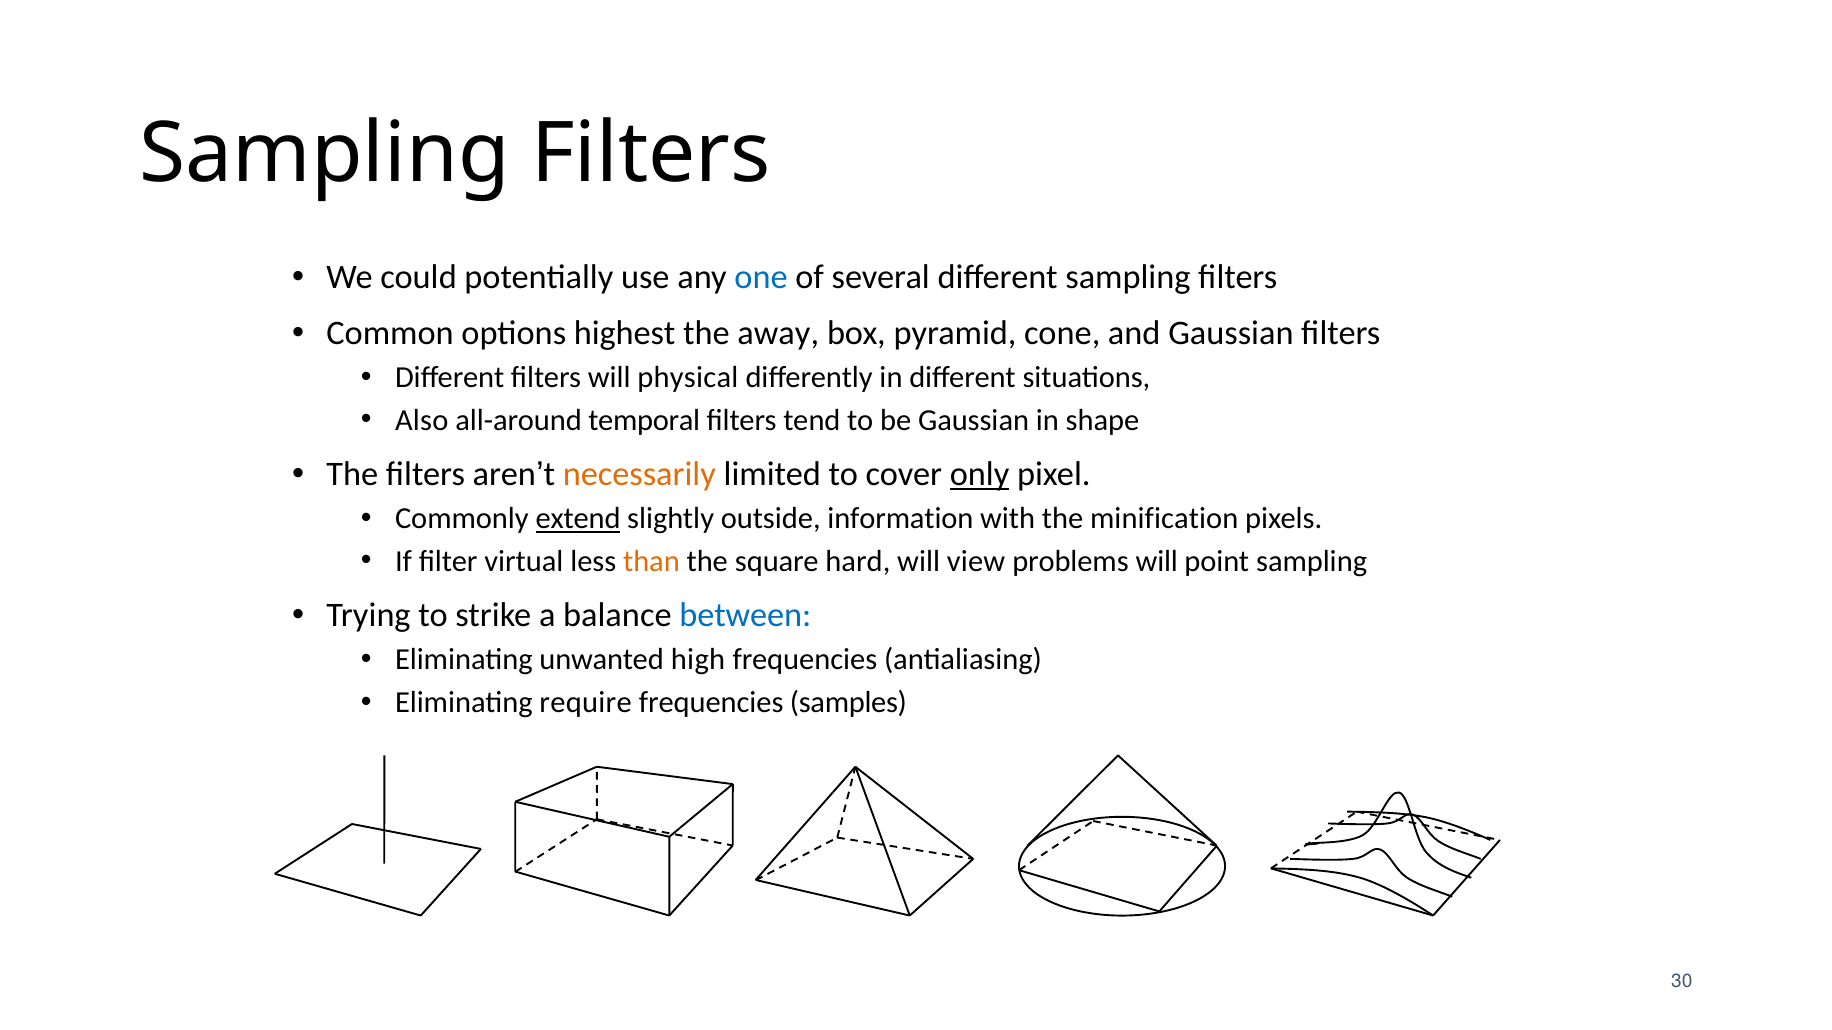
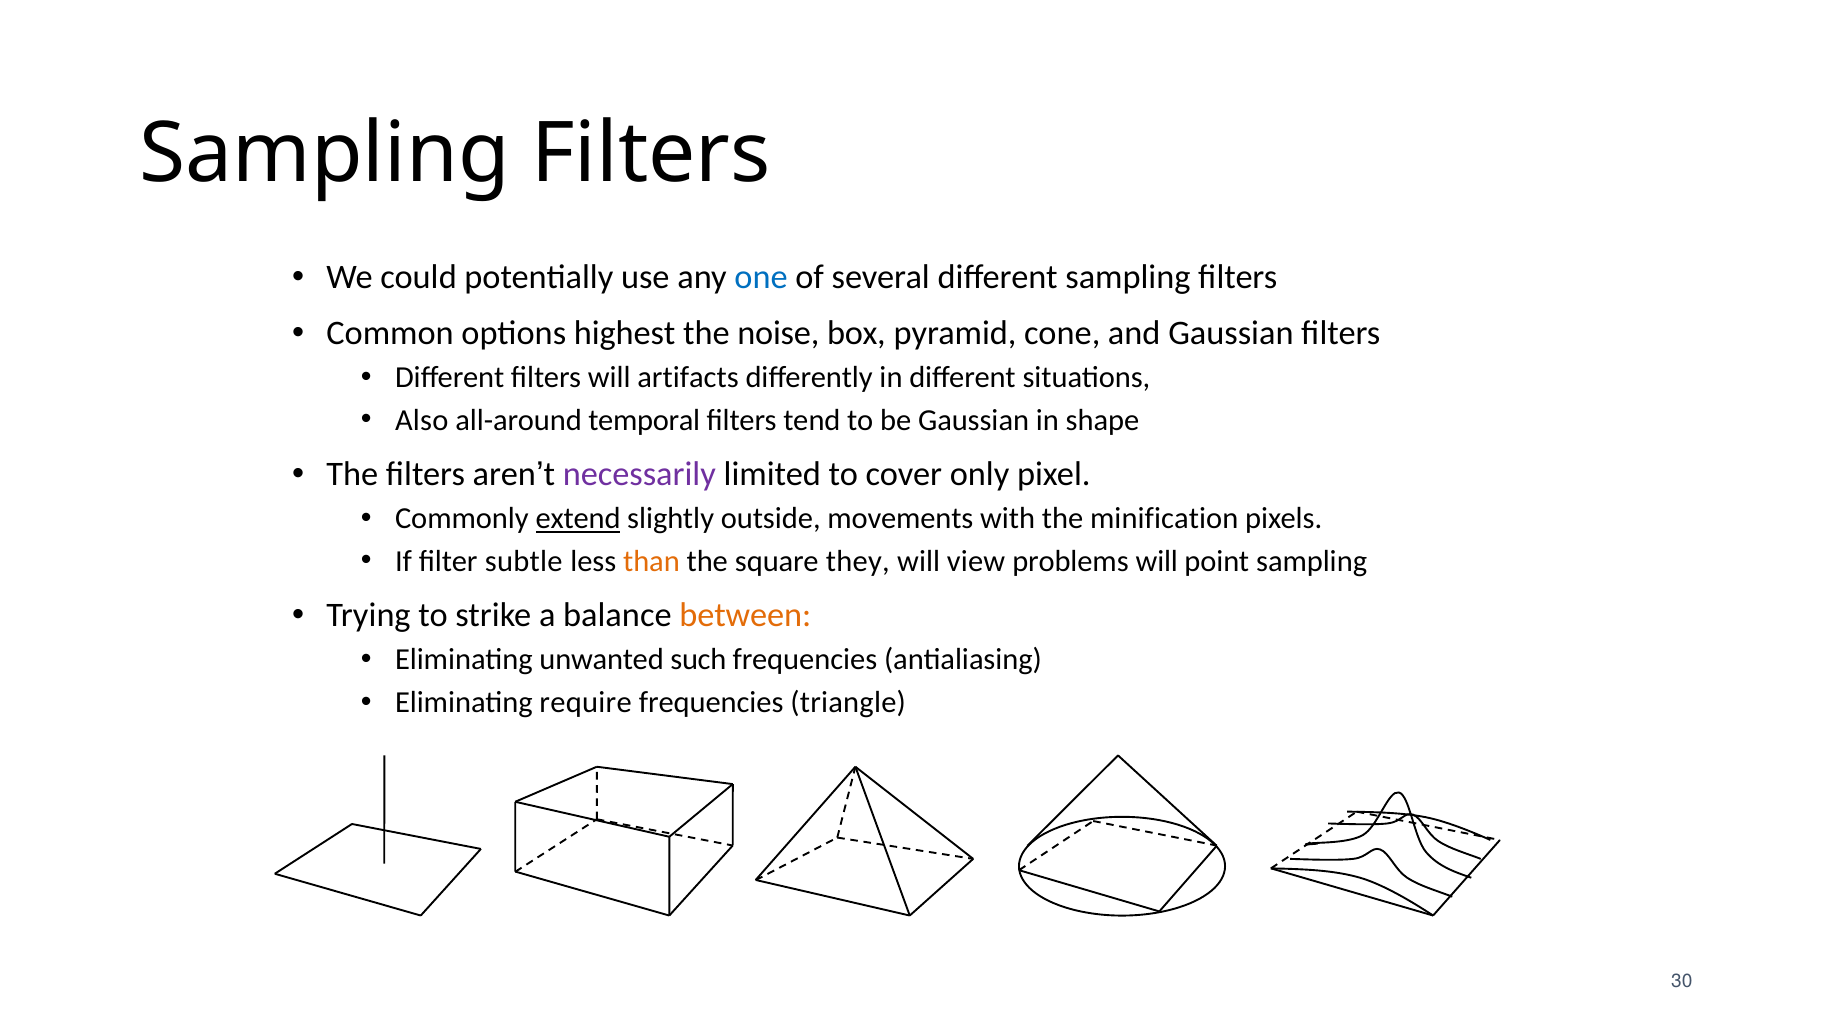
away: away -> noise
physical: physical -> artifacts
necessarily colour: orange -> purple
only underline: present -> none
information: information -> movements
virtual: virtual -> subtle
hard: hard -> they
between colour: blue -> orange
high: high -> such
samples: samples -> triangle
